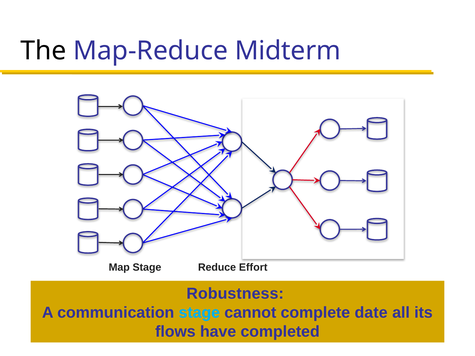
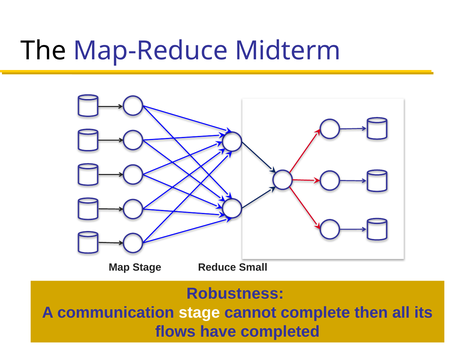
Effort: Effort -> Small
stage at (199, 313) colour: light blue -> white
date: date -> then
